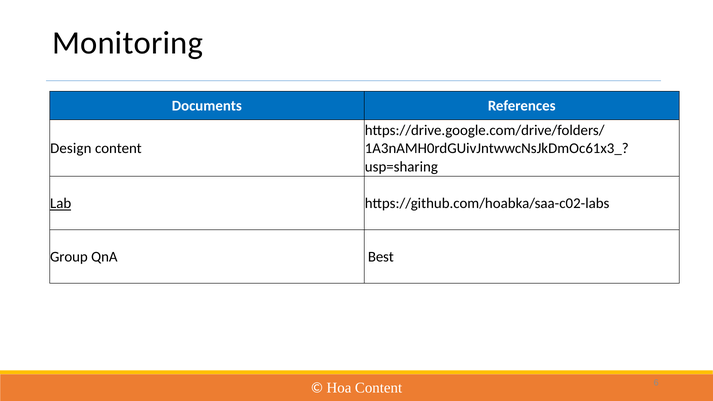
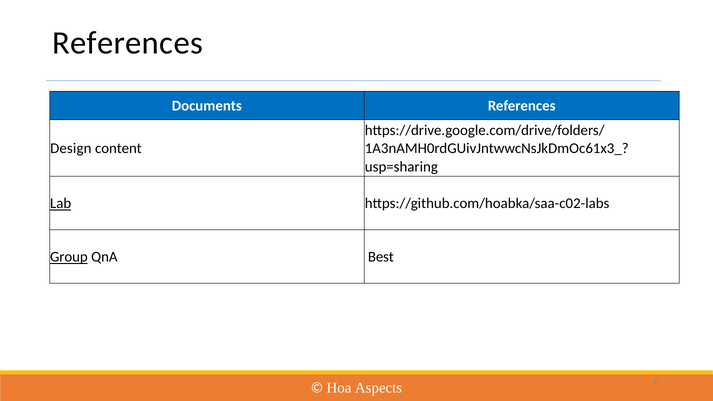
Monitoring at (128, 43): Monitoring -> References
Group underline: none -> present
Hoa Content: Content -> Aspects
